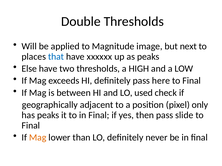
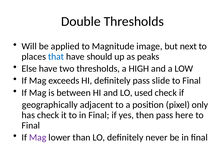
xxxxxx: xxxxxx -> should
here: here -> slide
has peaks: peaks -> check
slide: slide -> here
Mag at (38, 138) colour: orange -> purple
